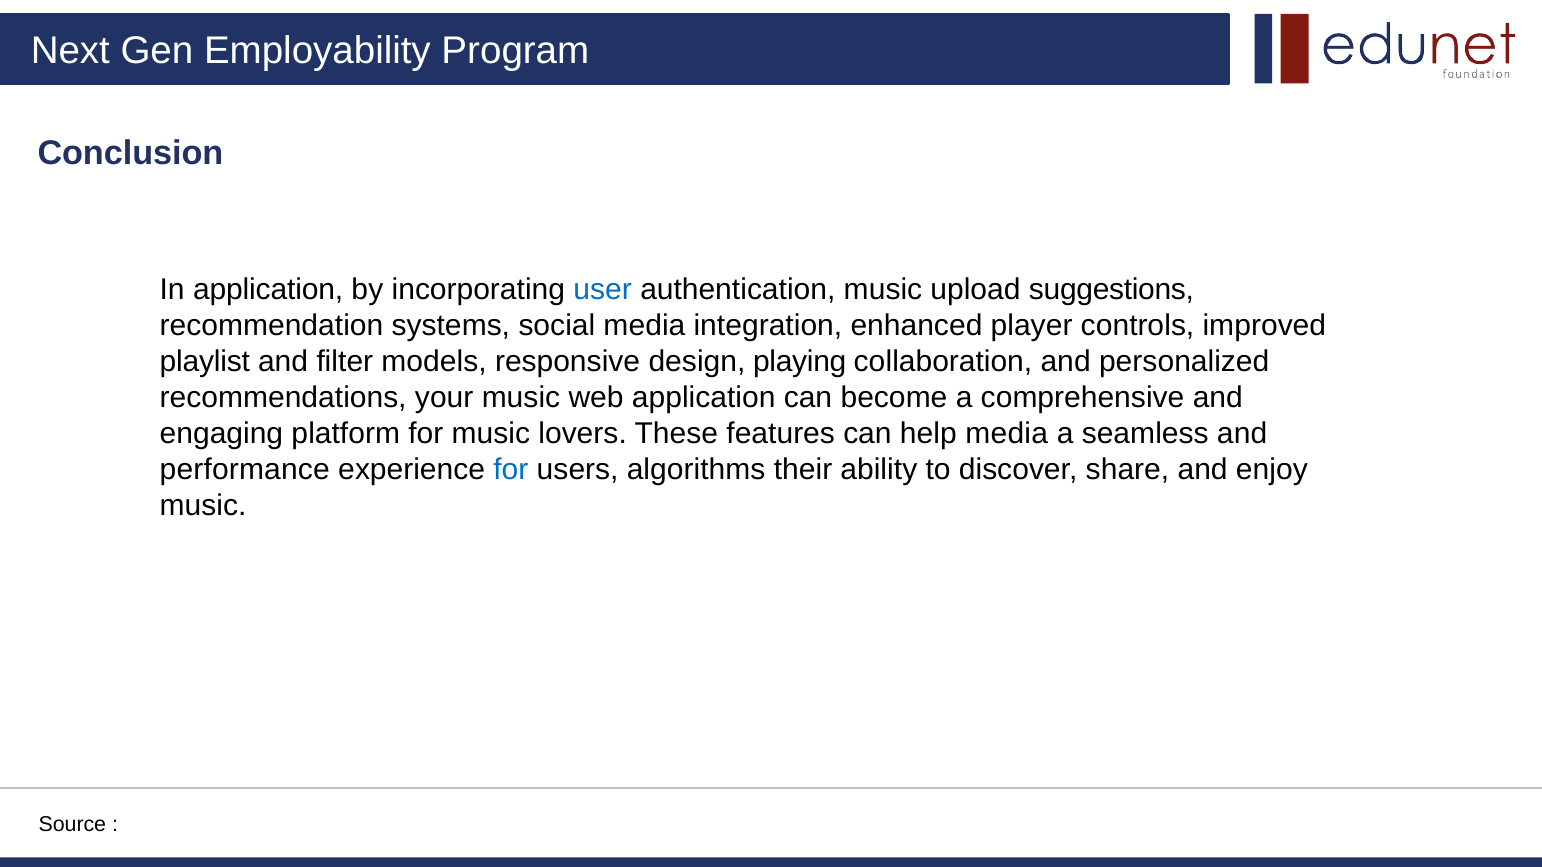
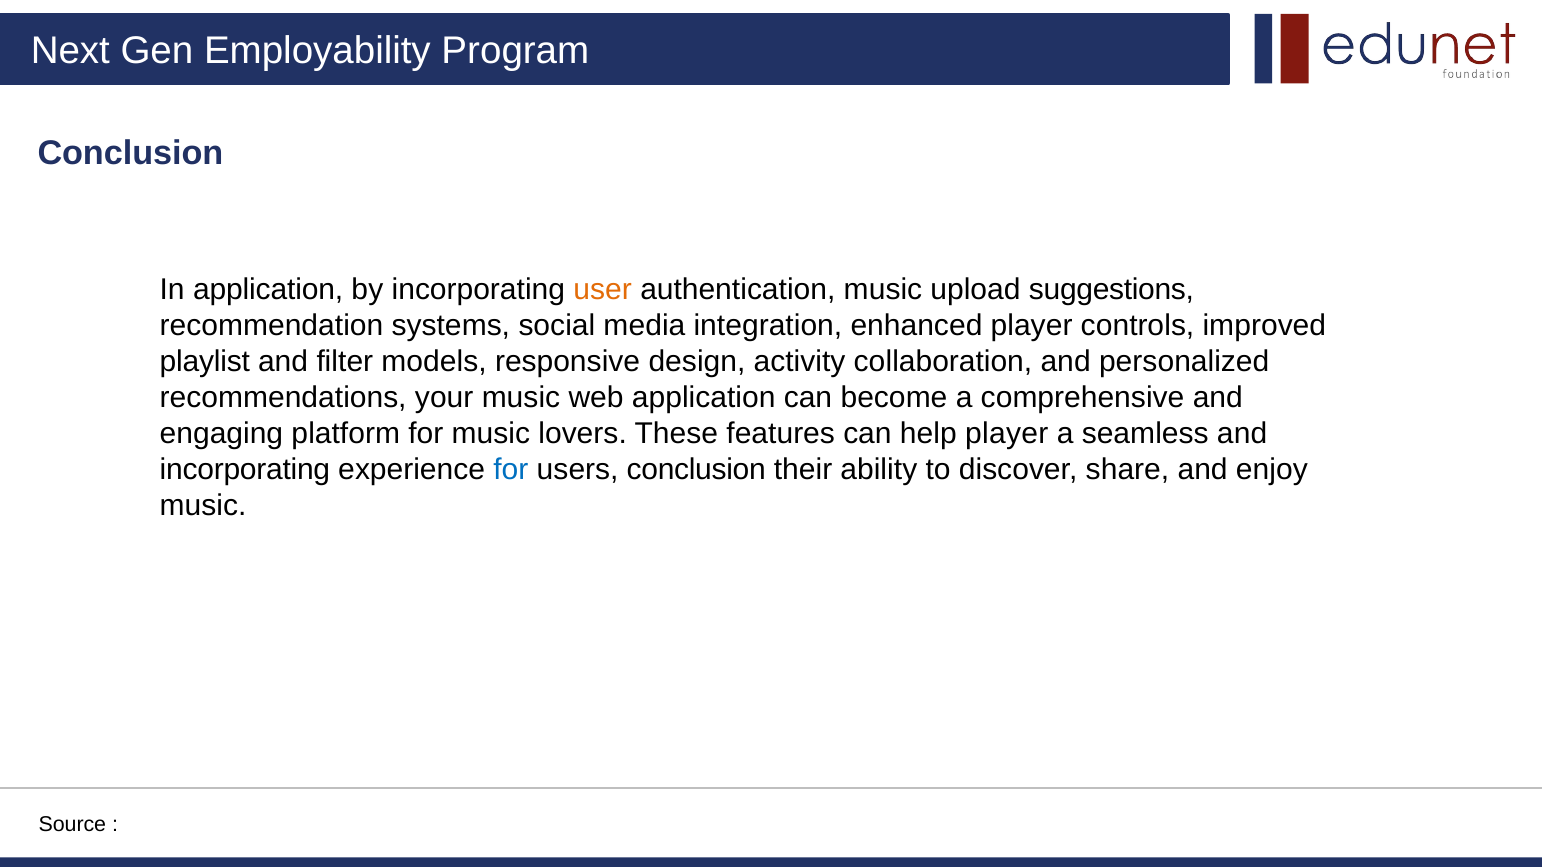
user colour: blue -> orange
playing: playing -> activity
help media: media -> player
performance at (245, 470): performance -> incorporating
users algorithms: algorithms -> conclusion
